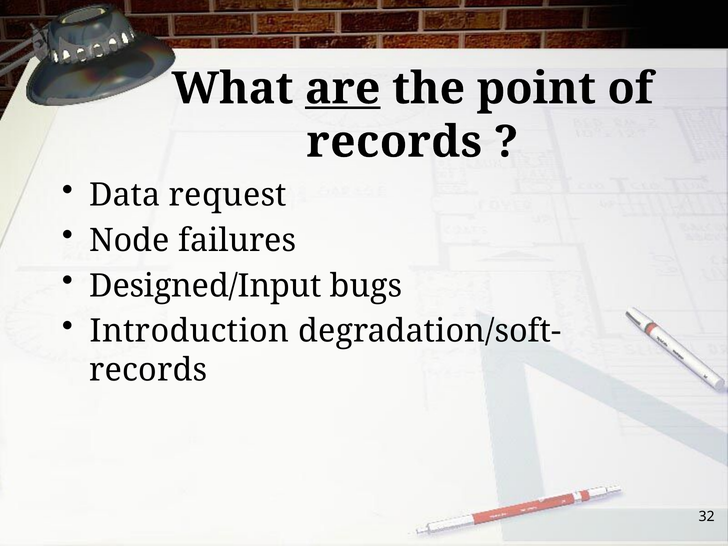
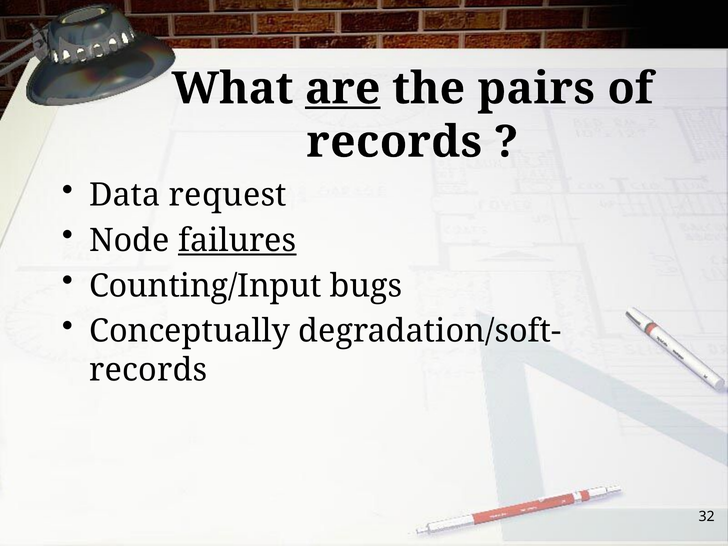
point: point -> pairs
failures underline: none -> present
Designed/Input: Designed/Input -> Counting/Input
Introduction: Introduction -> Conceptually
